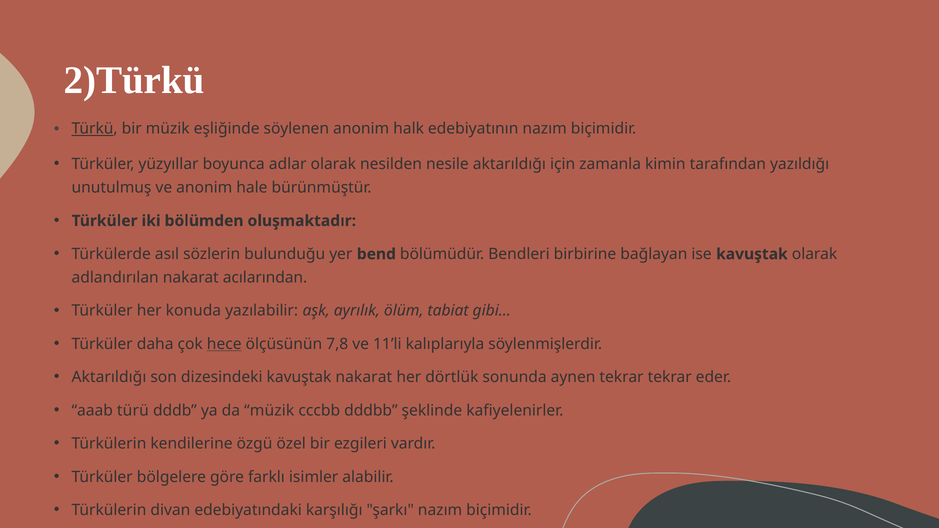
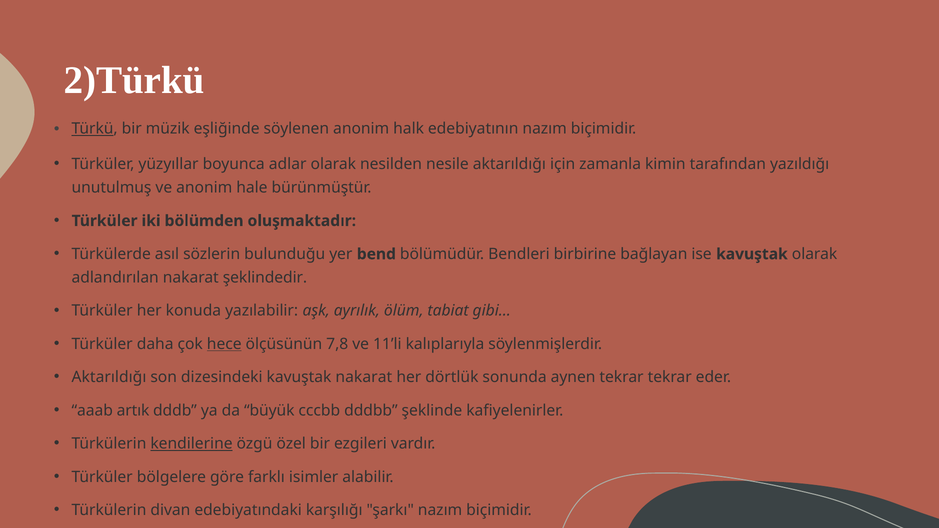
acılarından: acılarından -> şeklindedir
türü: türü -> artık
da müzik: müzik -> büyük
kendilerine underline: none -> present
